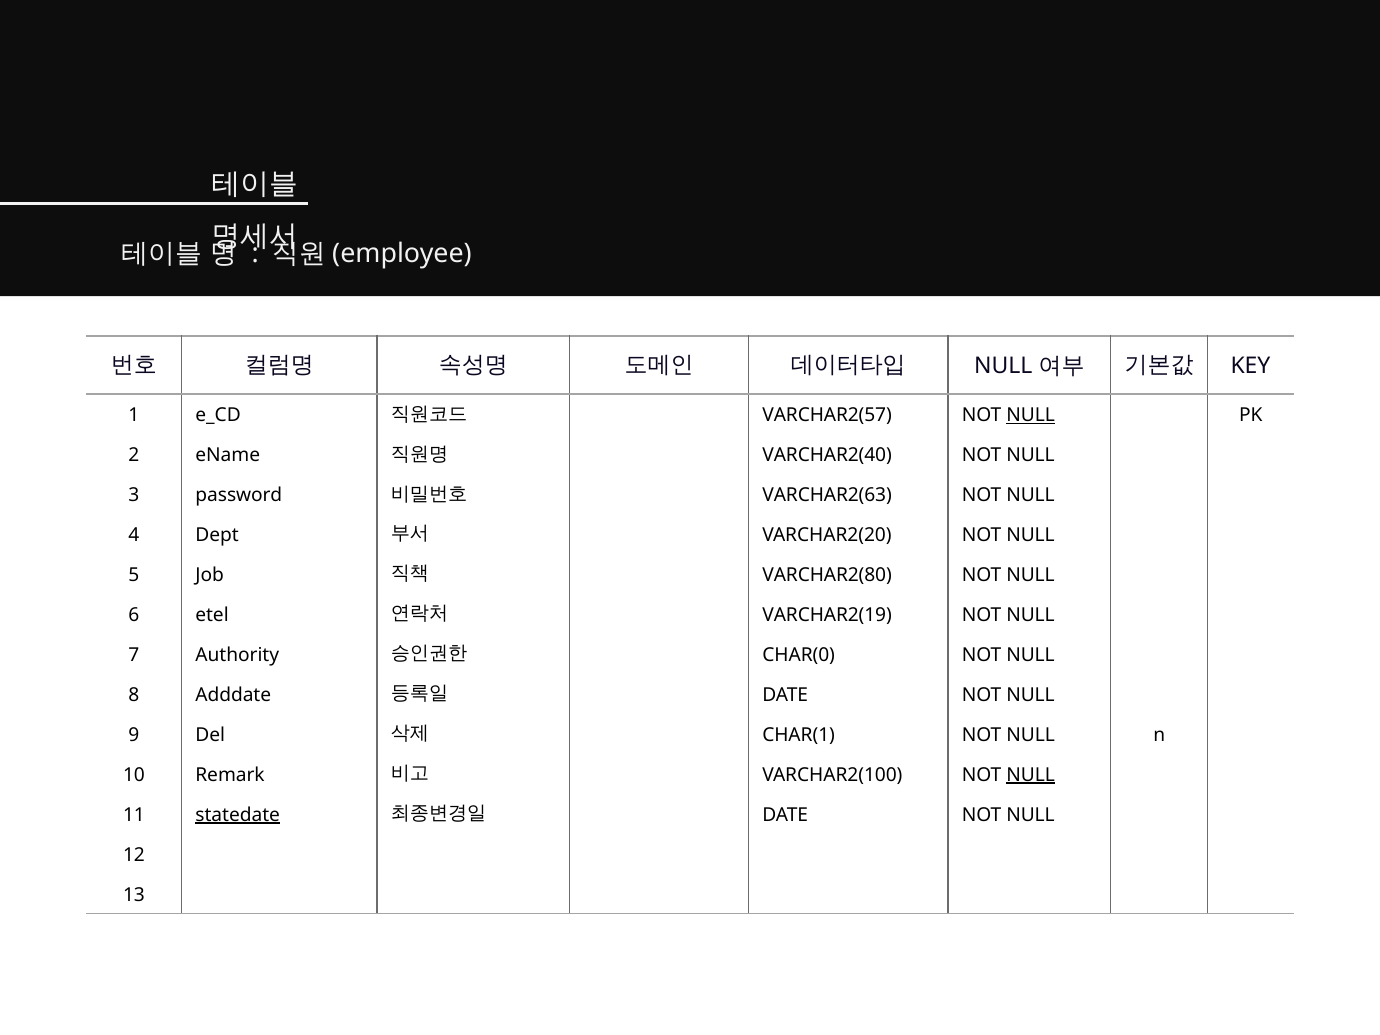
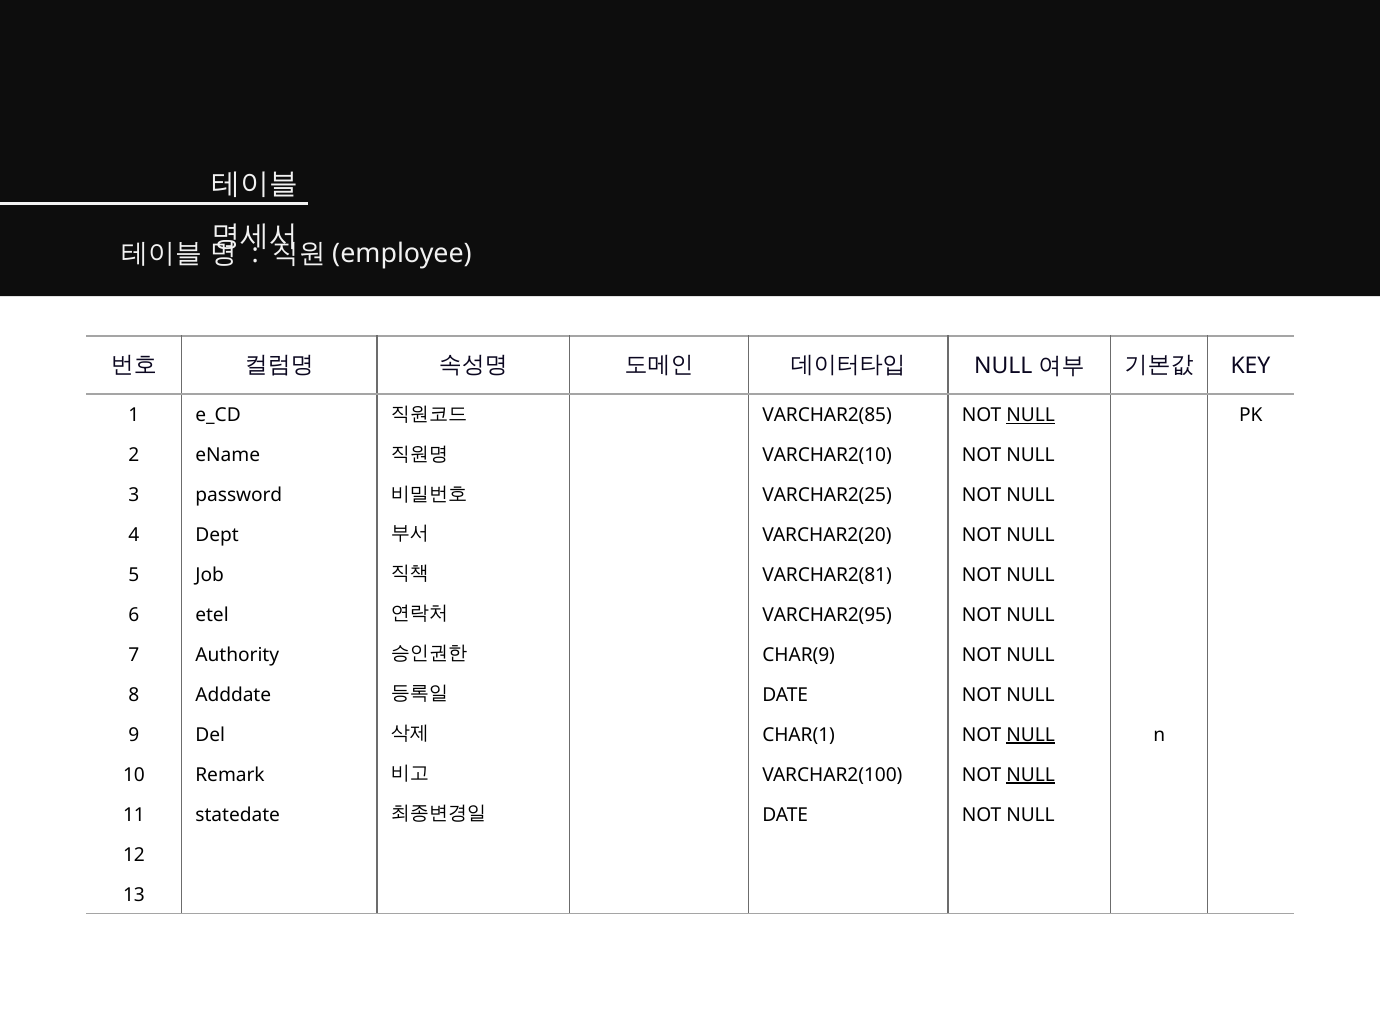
VARCHAR2(57: VARCHAR2(57 -> VARCHAR2(85
VARCHAR2(40: VARCHAR2(40 -> VARCHAR2(10
VARCHAR2(63: VARCHAR2(63 -> VARCHAR2(25
VARCHAR2(80: VARCHAR2(80 -> VARCHAR2(81
VARCHAR2(19: VARCHAR2(19 -> VARCHAR2(95
CHAR(0: CHAR(0 -> CHAR(9
NULL at (1031, 735) underline: none -> present
statedate underline: present -> none
